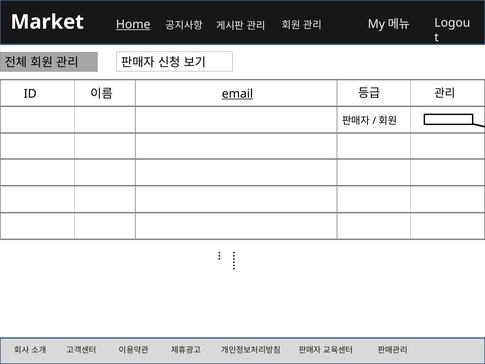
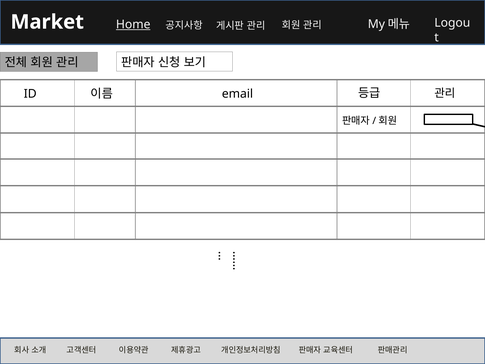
email underline: present -> none
